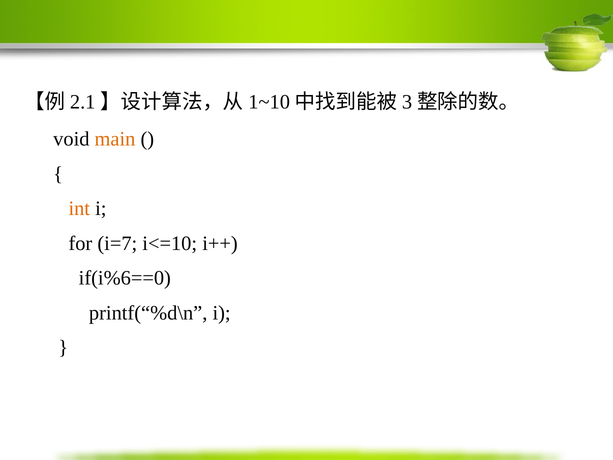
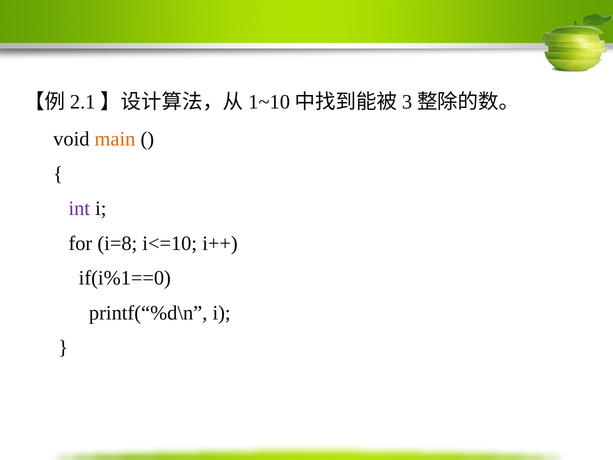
int colour: orange -> purple
i=7: i=7 -> i=8
if(i%6==0: if(i%6==0 -> if(i%1==0
